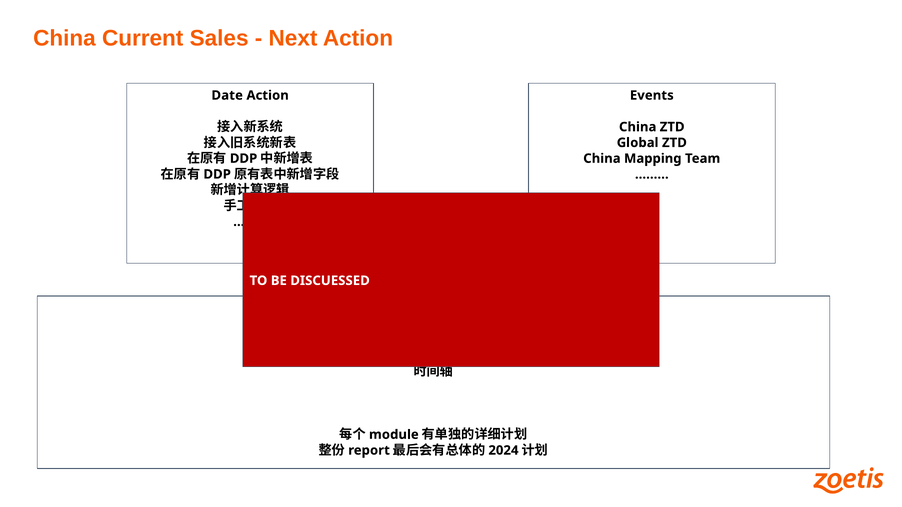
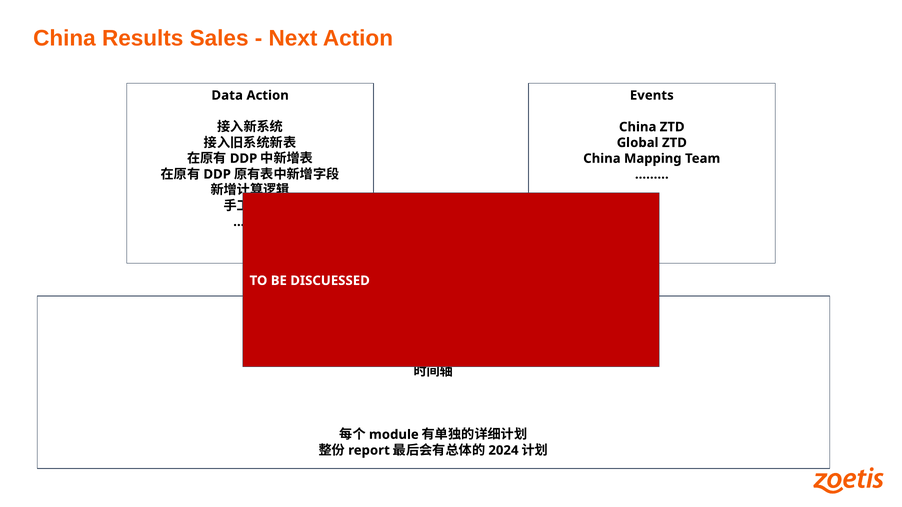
Current: Current -> Results
Date: Date -> Data
